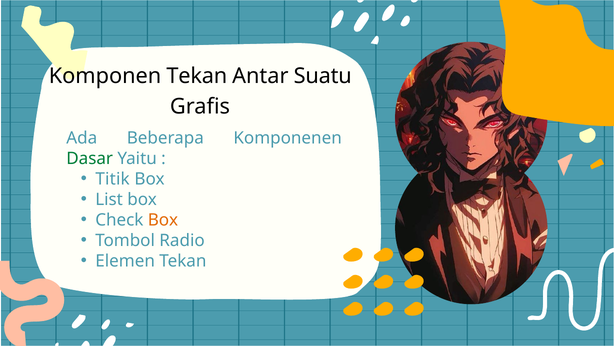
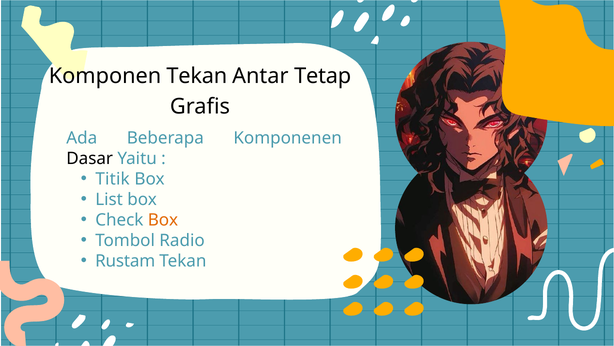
Suatu: Suatu -> Tetap
Dasar colour: green -> black
Elemen: Elemen -> Rustam
